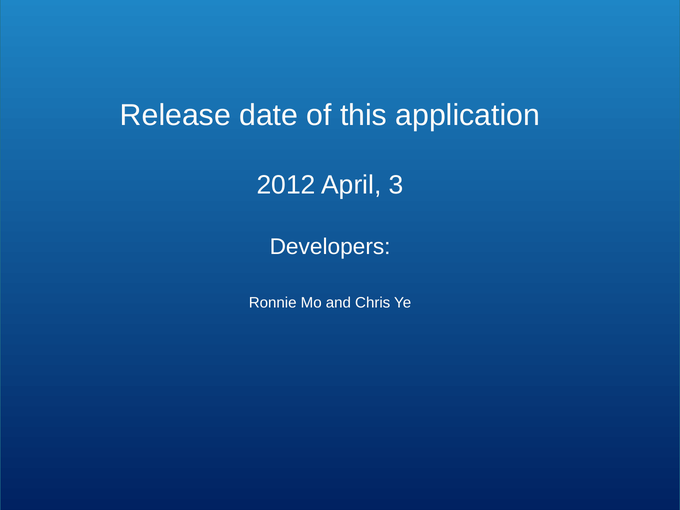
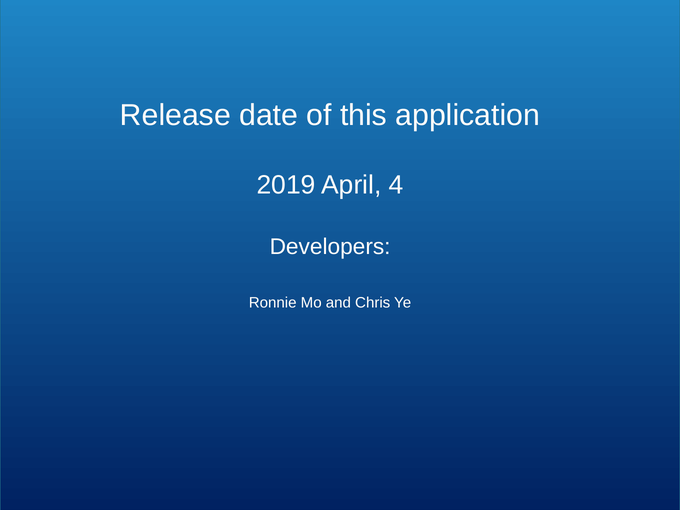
2012: 2012 -> 2019
3: 3 -> 4
